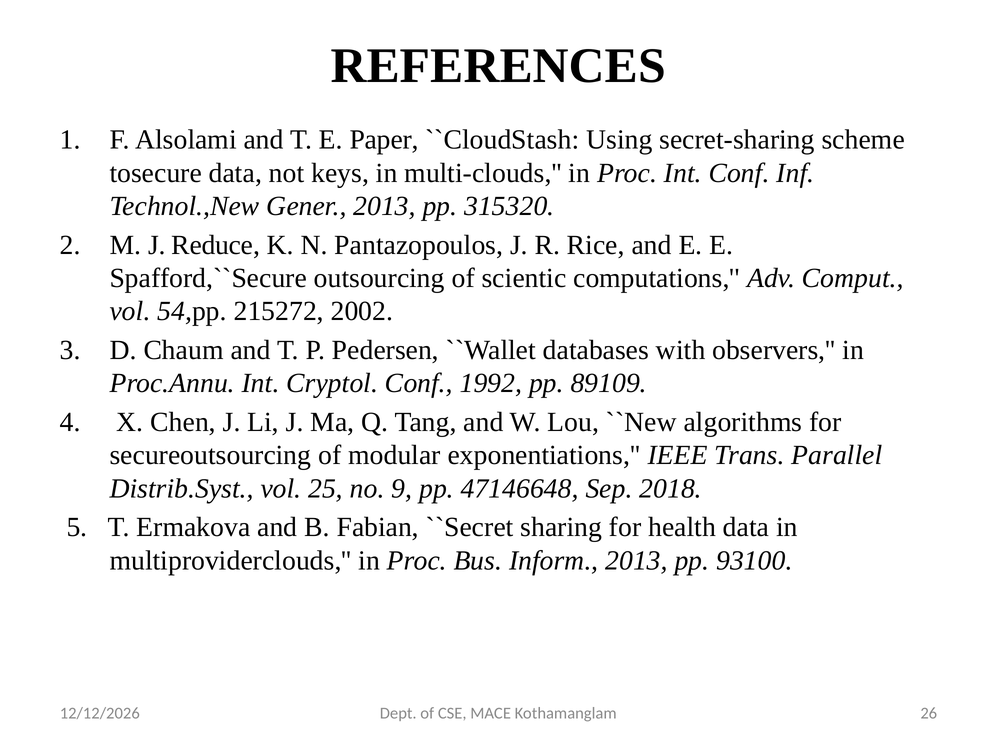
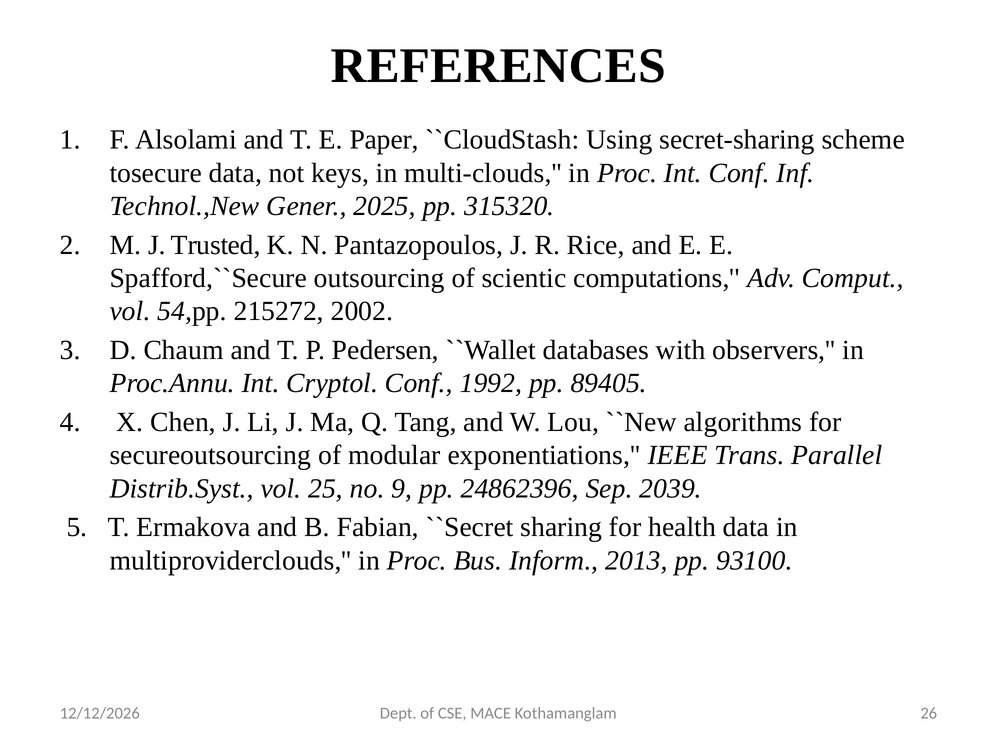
Gener 2013: 2013 -> 2025
Reduce: Reduce -> Trusted
89109: 89109 -> 89405
47146648: 47146648 -> 24862396
2018: 2018 -> 2039
